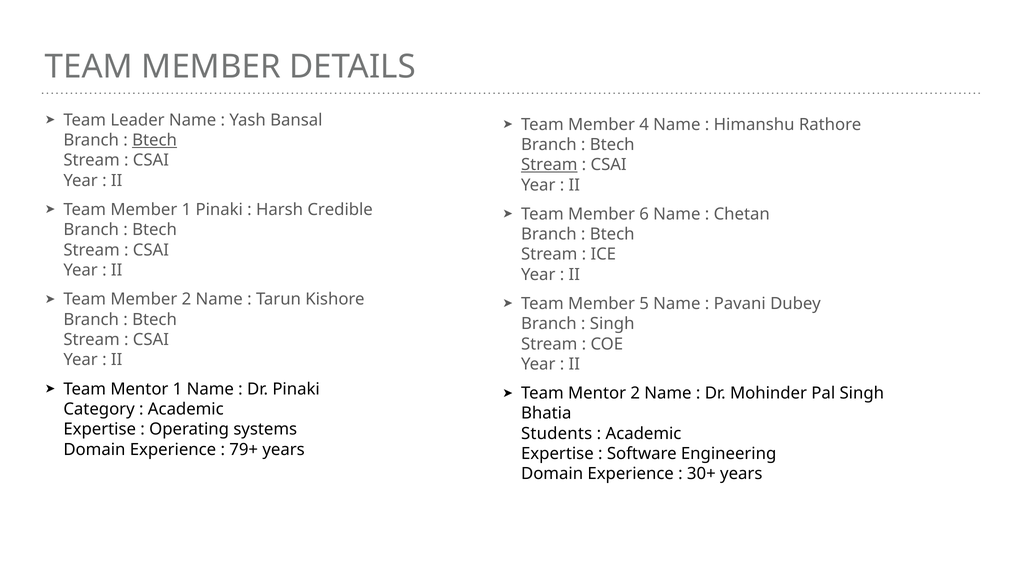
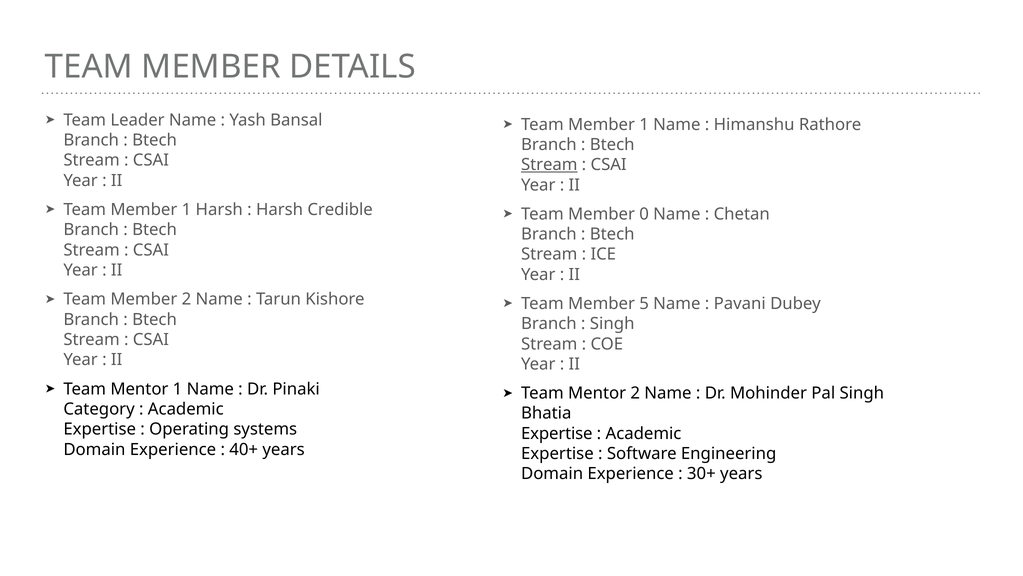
4 at (644, 125): 4 -> 1
Btech at (155, 140) underline: present -> none
1 Pinaki: Pinaki -> Harsh
6: 6 -> 0
Students at (557, 433): Students -> Expertise
79+: 79+ -> 40+
